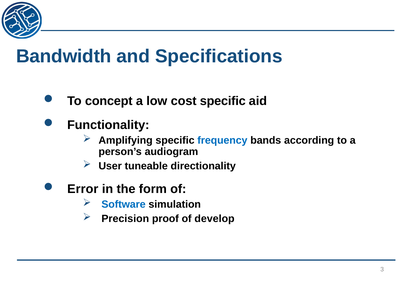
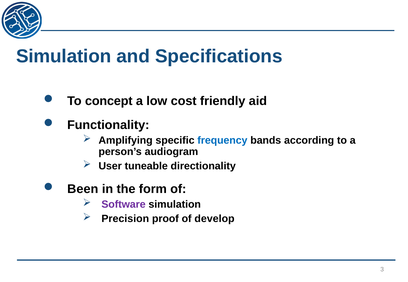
Bandwidth at (64, 56): Bandwidth -> Simulation
cost specific: specific -> friendly
Error: Error -> Been
Software colour: blue -> purple
